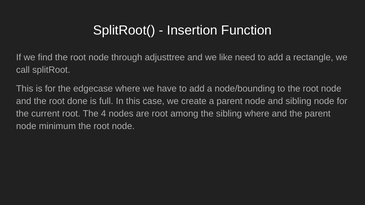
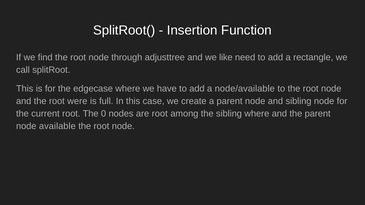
node/bounding: node/bounding -> node/available
done: done -> were
4: 4 -> 0
minimum: minimum -> available
